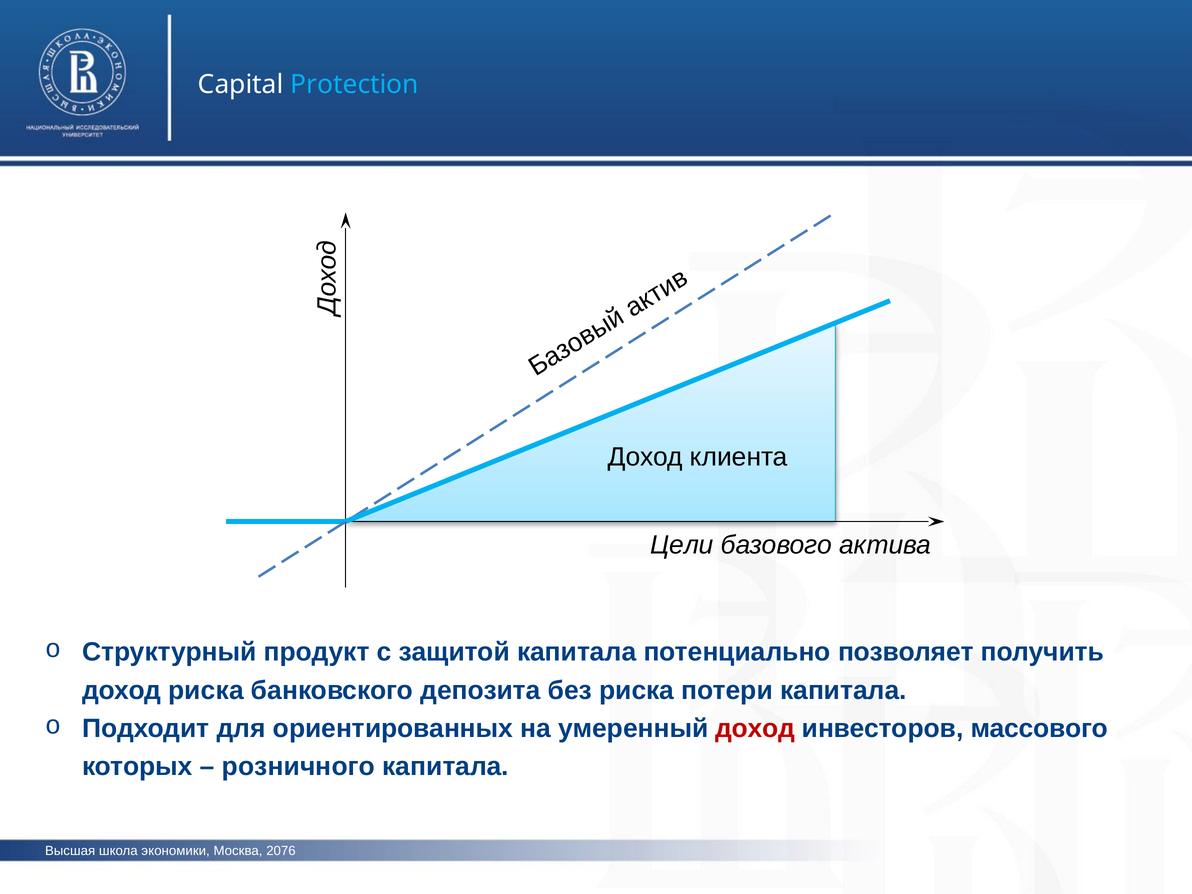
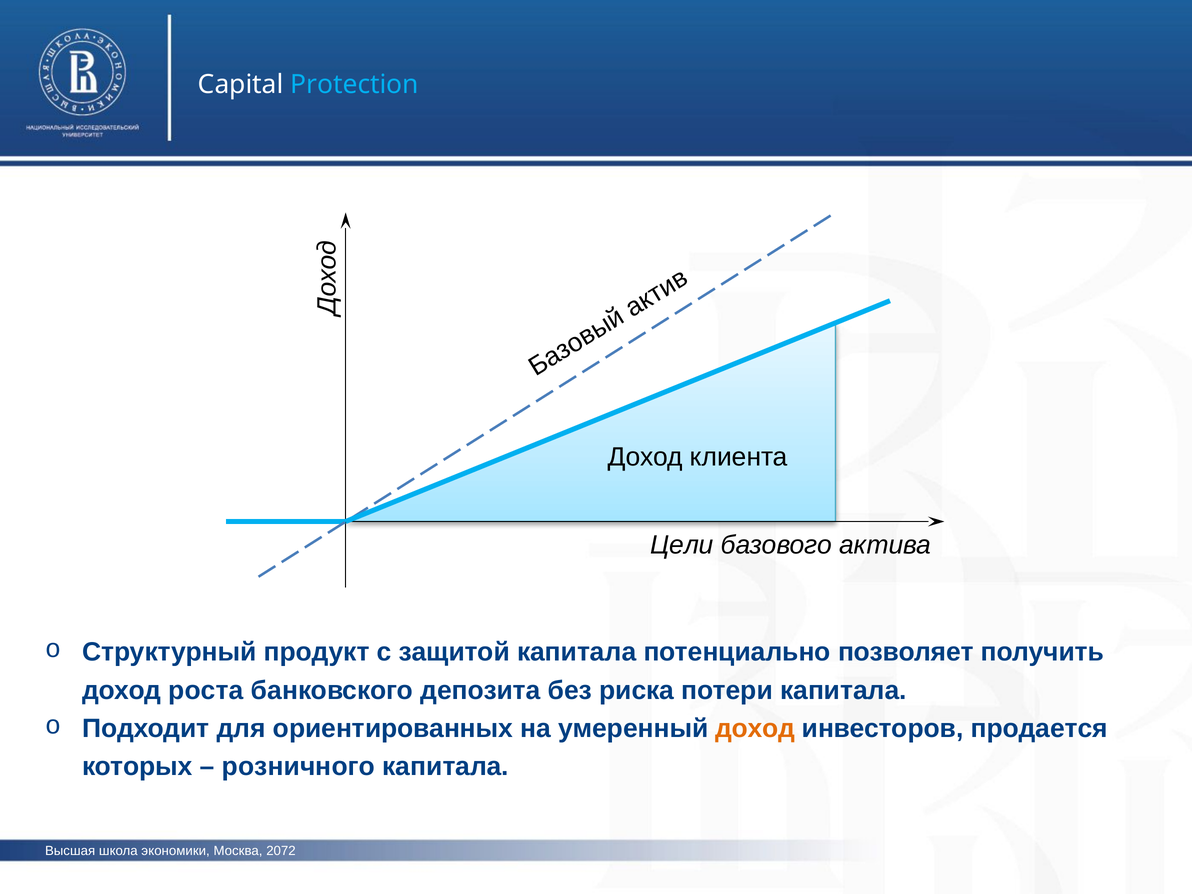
доход риска: риска -> роста
доход at (755, 728) colour: red -> orange
массового: массового -> продается
2076: 2076 -> 2072
